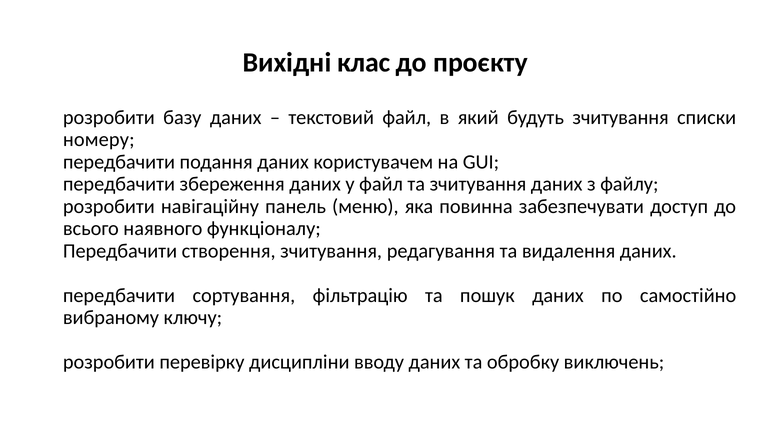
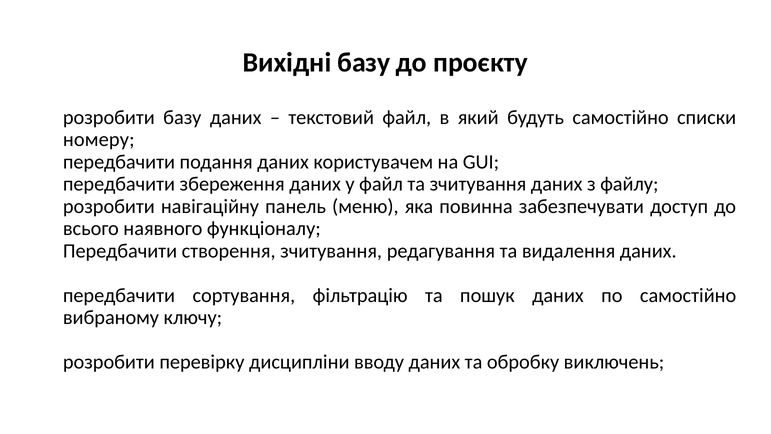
Вихідні клас: клас -> базу
будуть зчитування: зчитування -> самостійно
